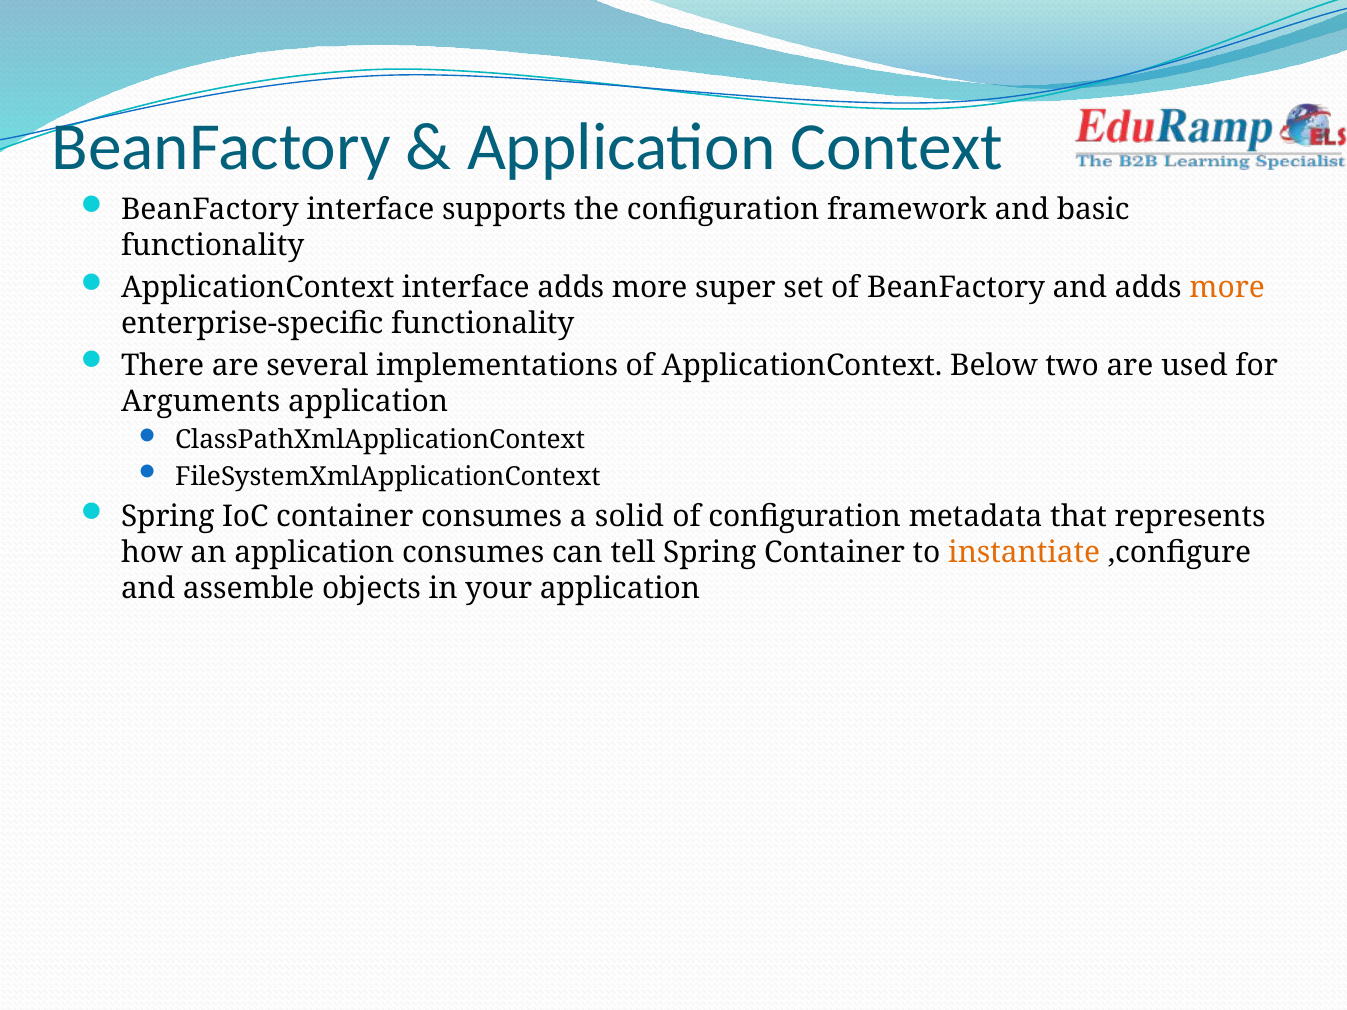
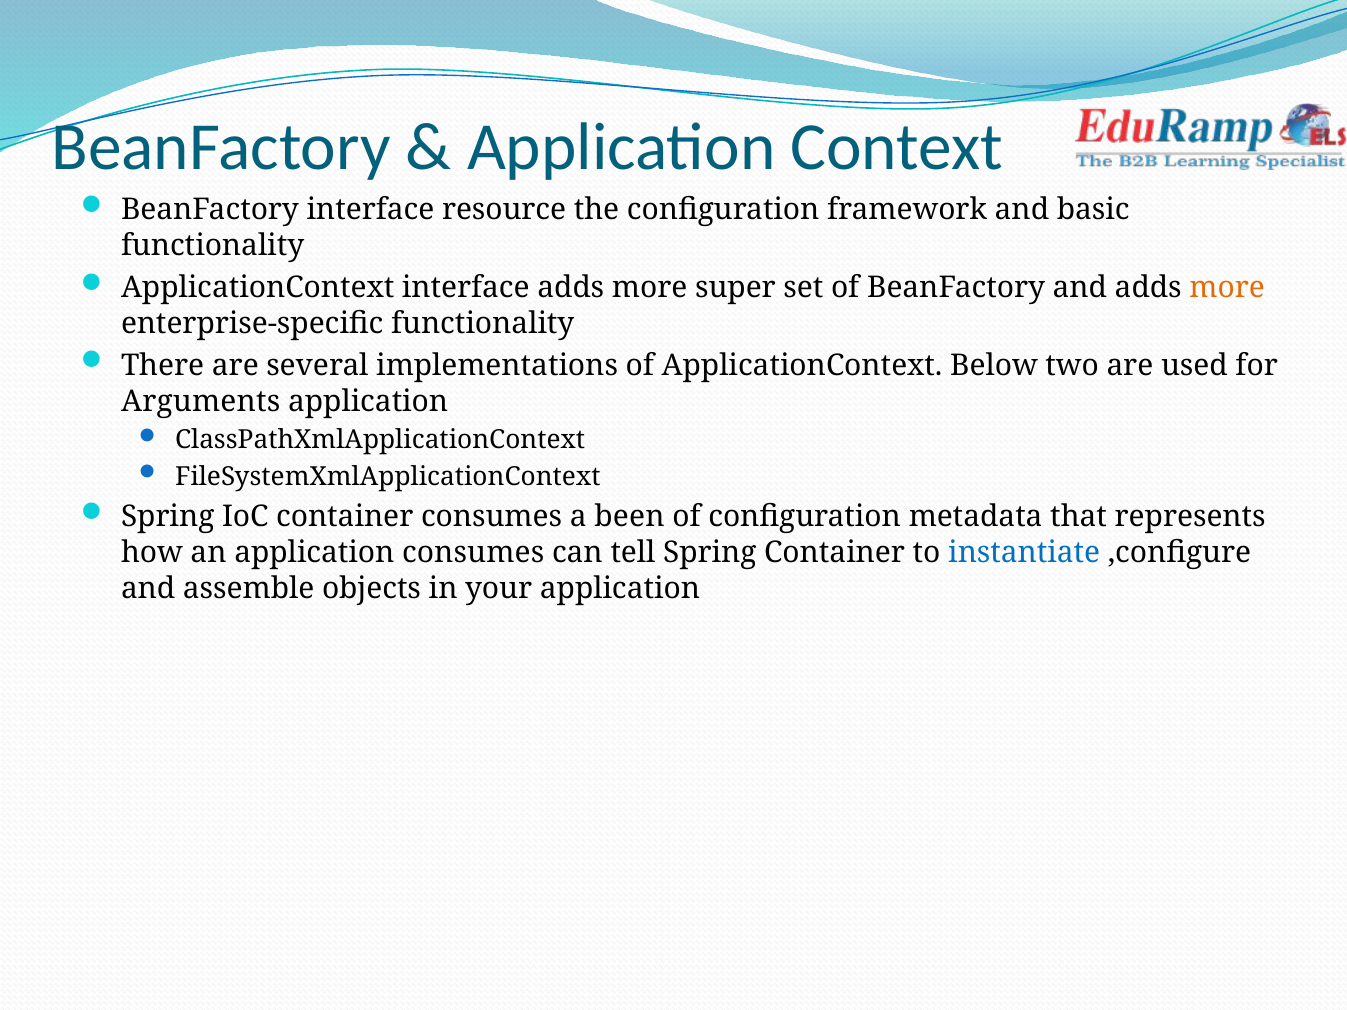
supports: supports -> resource
solid: solid -> been
instantiate colour: orange -> blue
